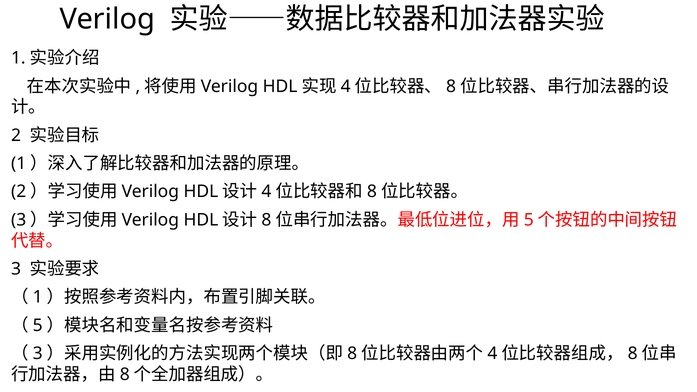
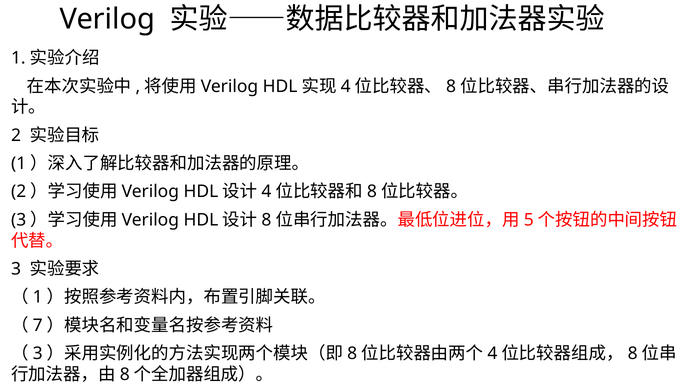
5 at (38, 325): 5 -> 7
